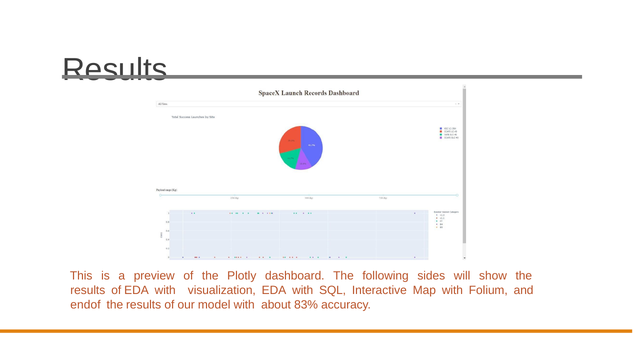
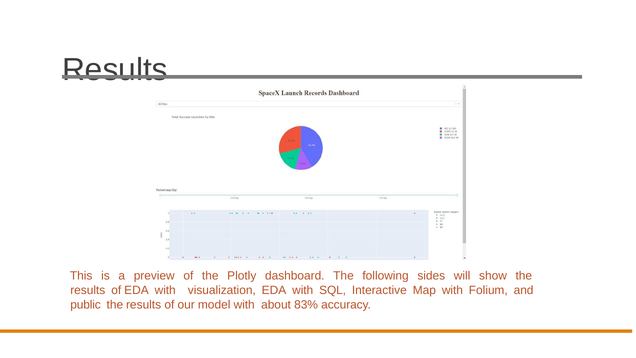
endof: endof -> public
